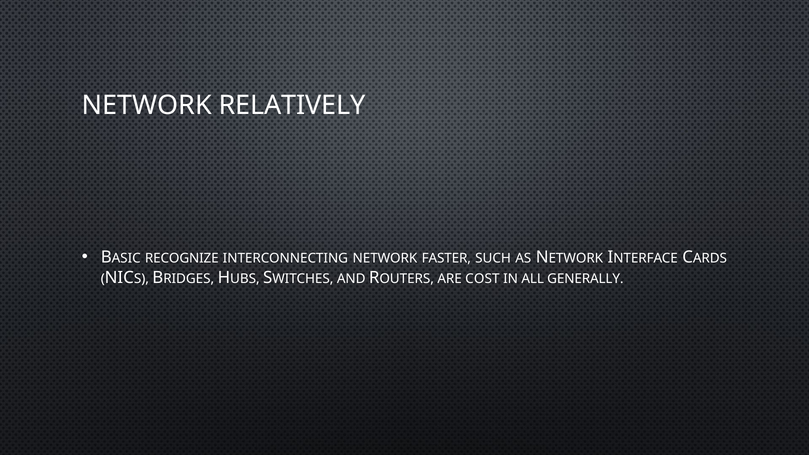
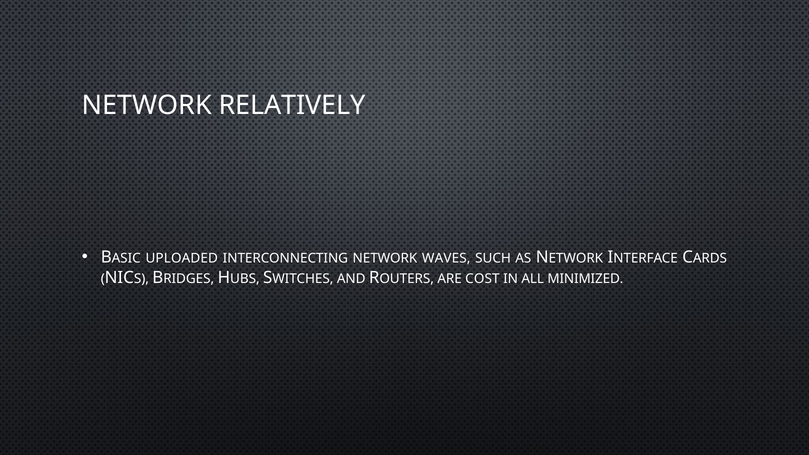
RECOGNIZE: RECOGNIZE -> UPLOADED
FASTER: FASTER -> WAVES
GENERALLY: GENERALLY -> MINIMIZED
